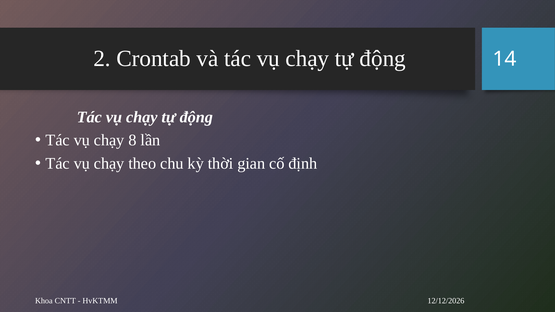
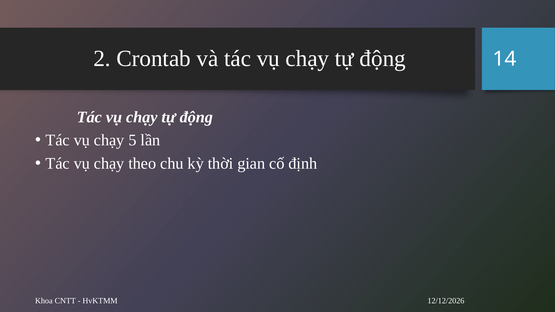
8: 8 -> 5
